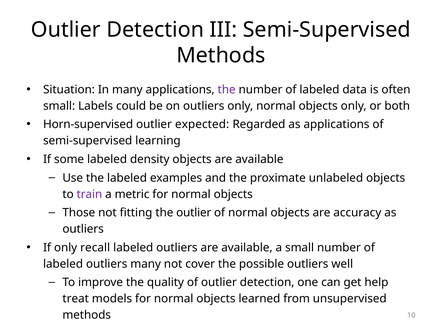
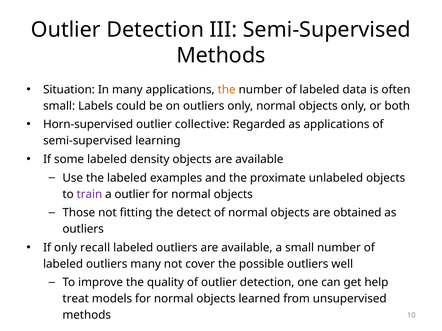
the at (227, 90) colour: purple -> orange
expected: expected -> collective
a metric: metric -> outlier
the outlier: outlier -> detect
accuracy: accuracy -> obtained
